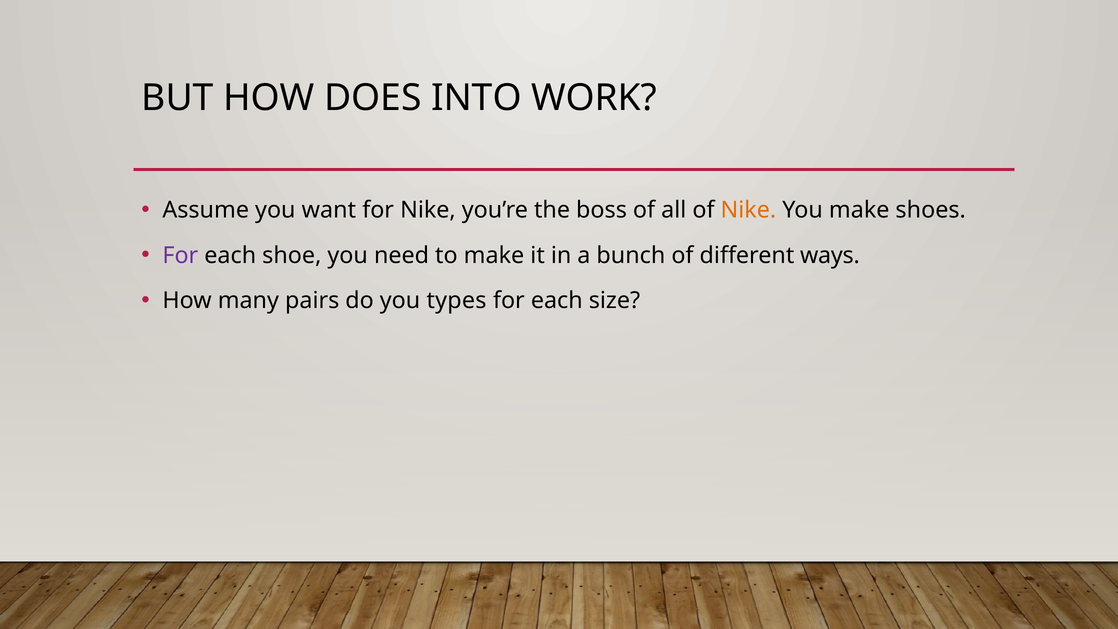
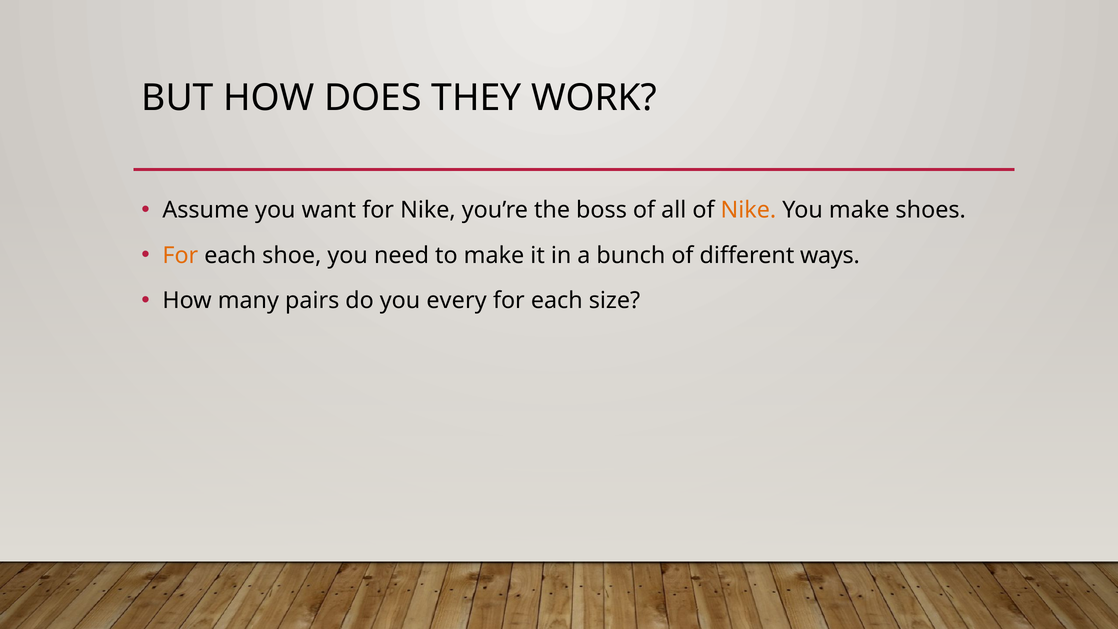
INTO: INTO -> THEY
For at (180, 255) colour: purple -> orange
types: types -> every
